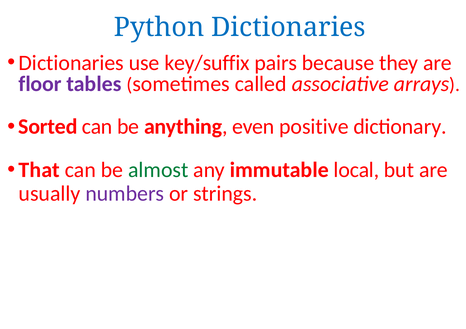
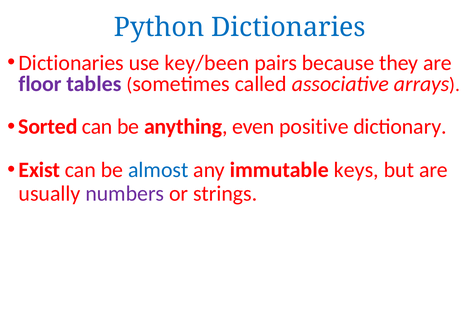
key/suffix: key/suffix -> key/been
That: That -> Exist
almost colour: green -> blue
local: local -> keys
